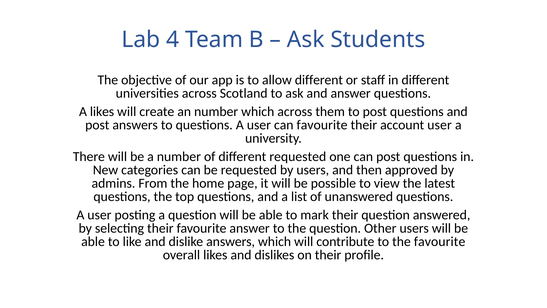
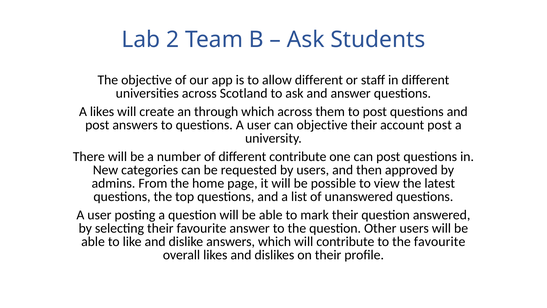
4: 4 -> 2
an number: number -> through
can favourite: favourite -> objective
account user: user -> post
different requested: requested -> contribute
